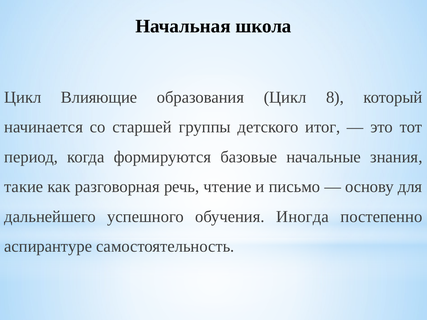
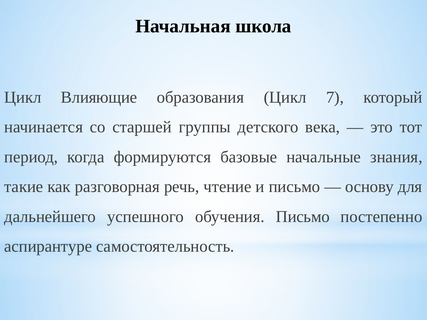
8: 8 -> 7
итог: итог -> века
обучения Иногда: Иногда -> Письмо
